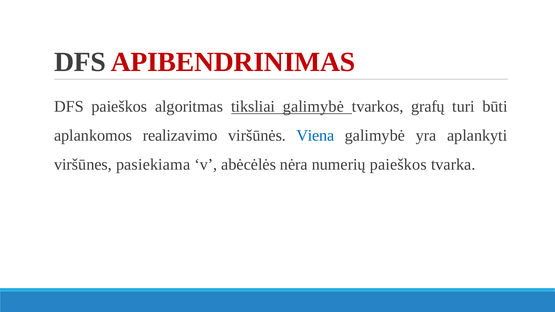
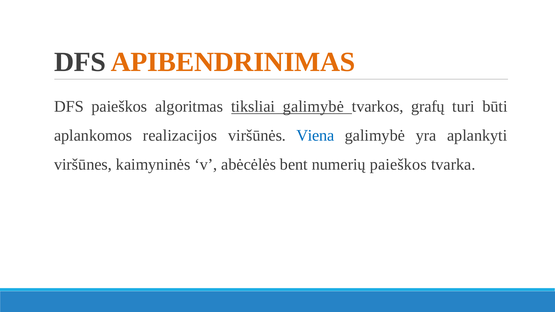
APIBENDRINIMAS colour: red -> orange
realizavimo: realizavimo -> realizacijos
pasiekiama: pasiekiama -> kaimyninės
nėra: nėra -> bent
